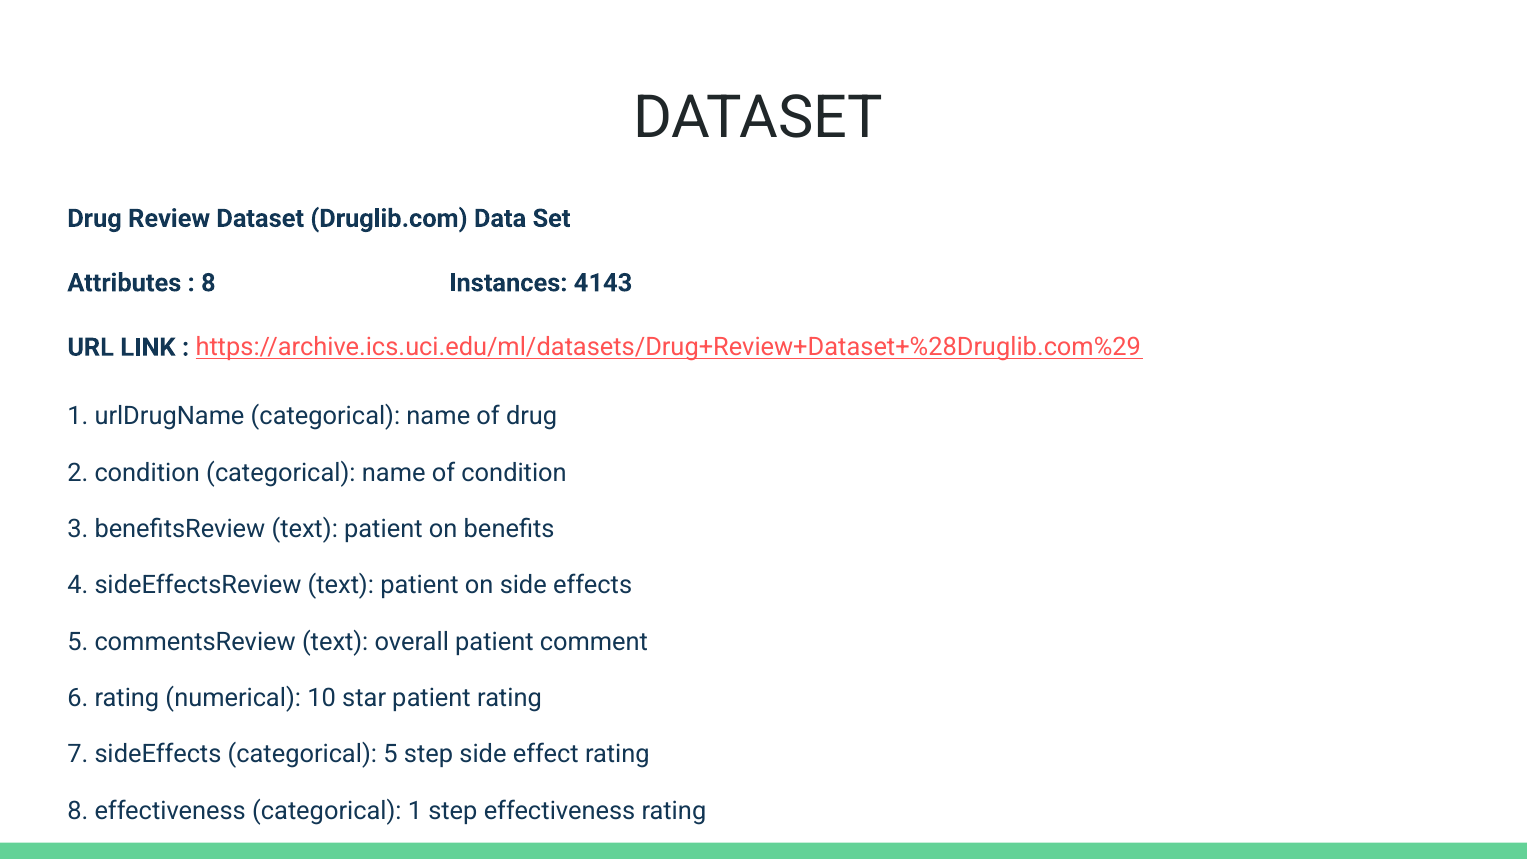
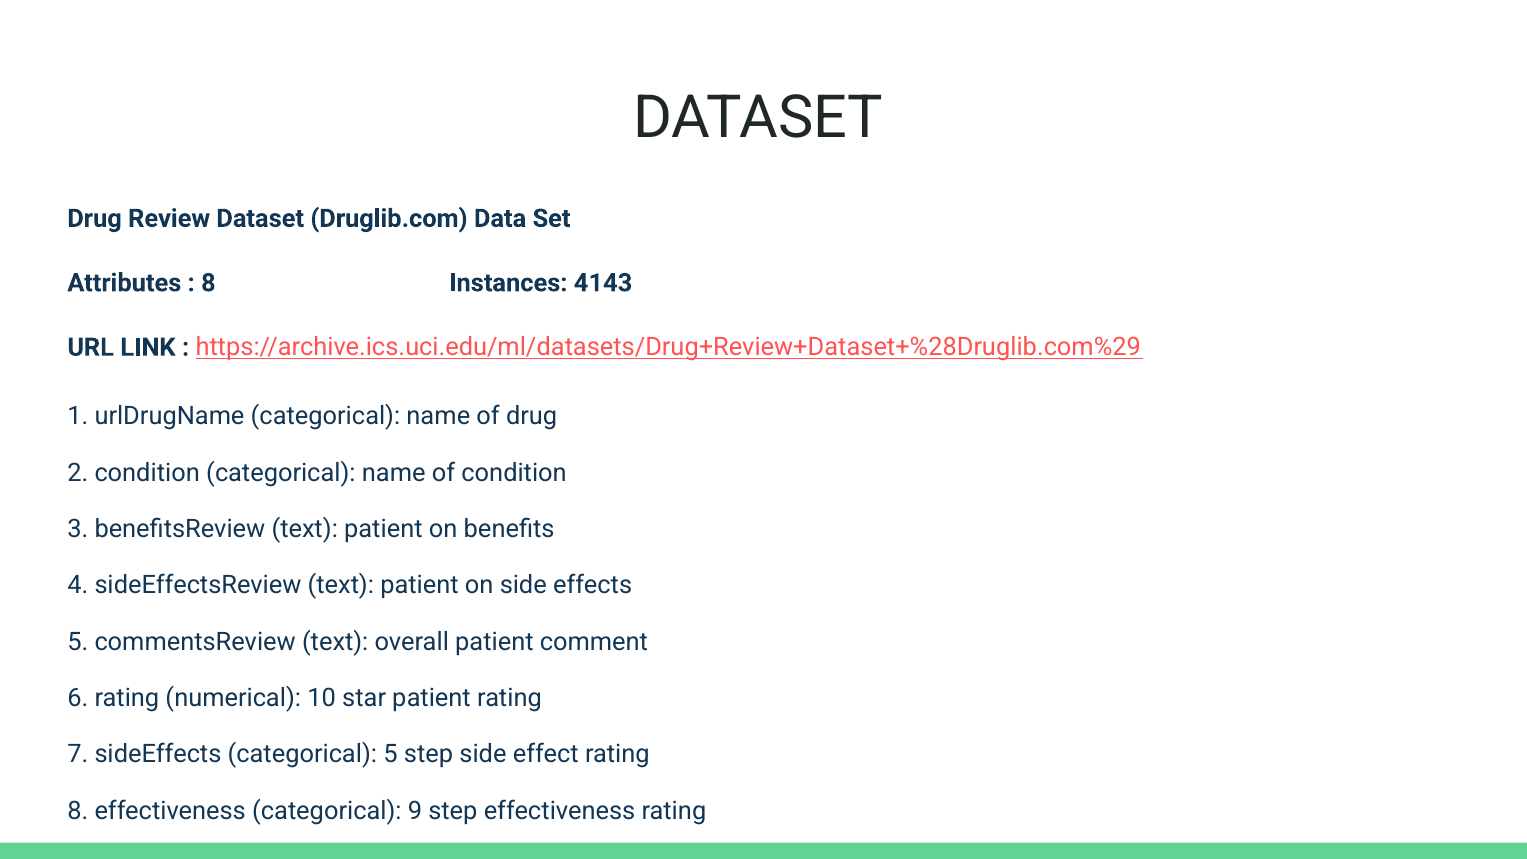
categorical 1: 1 -> 9
